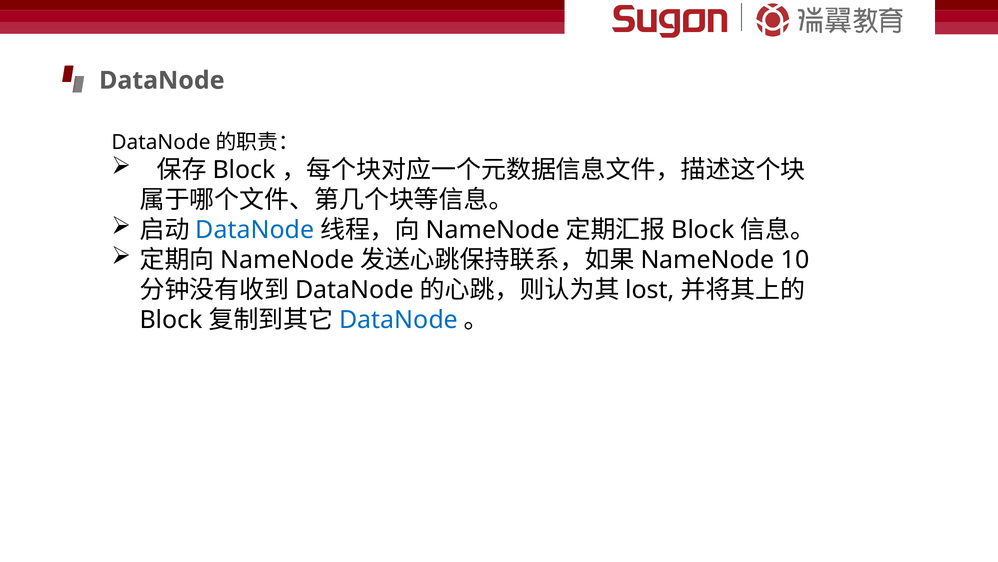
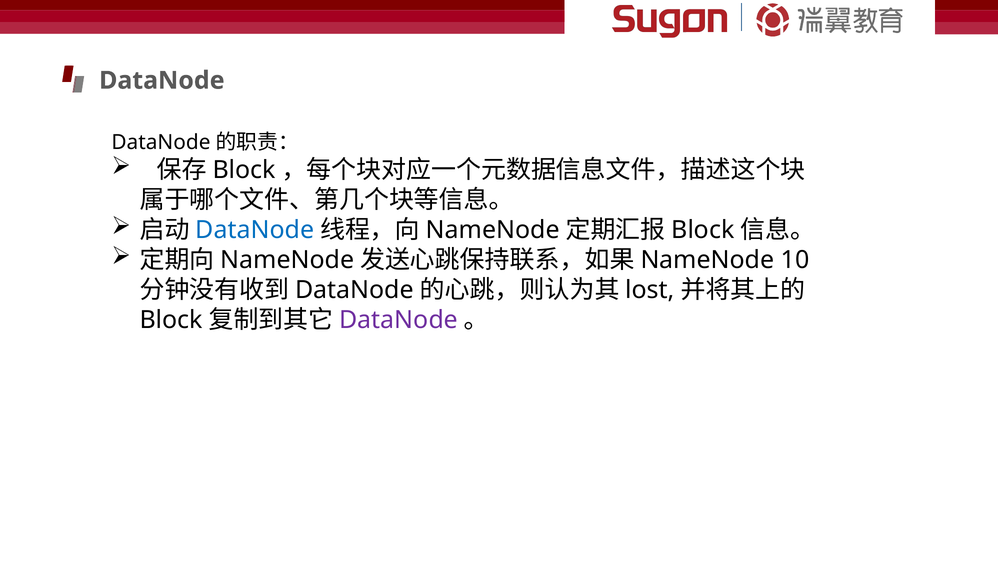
DataNode at (399, 320) colour: blue -> purple
